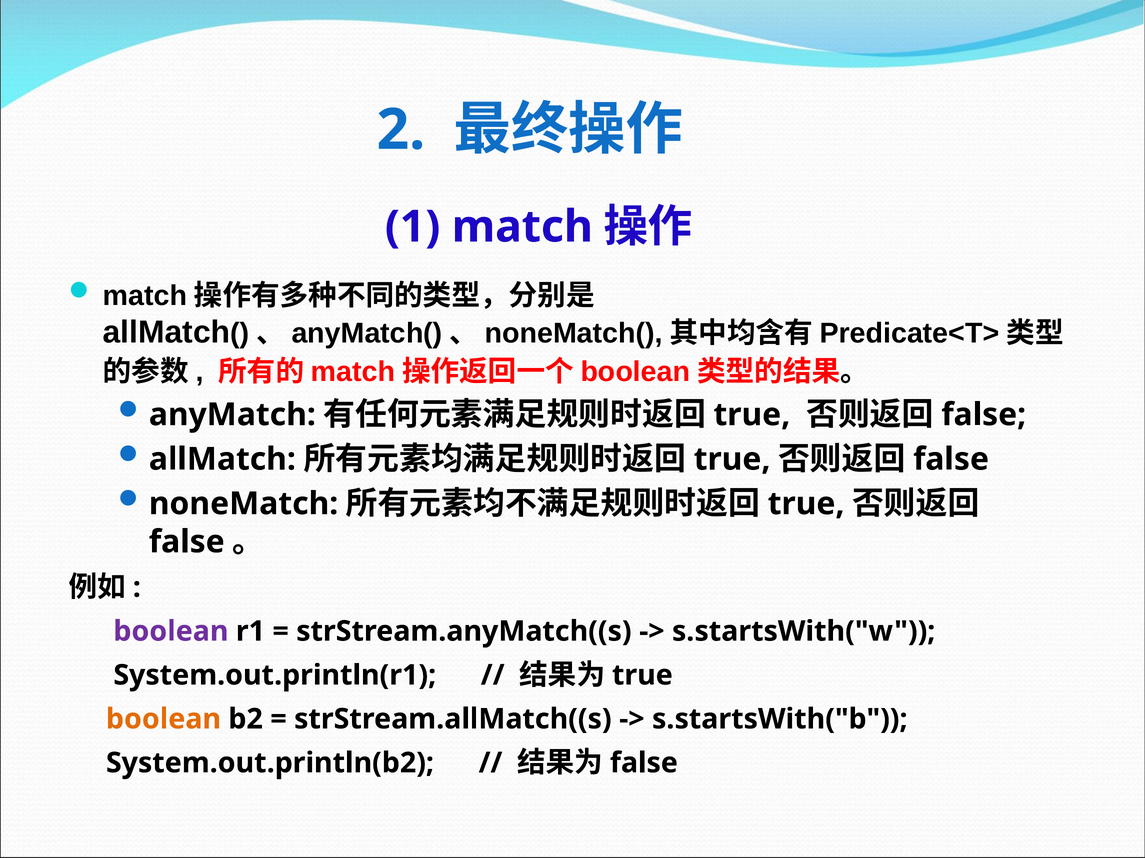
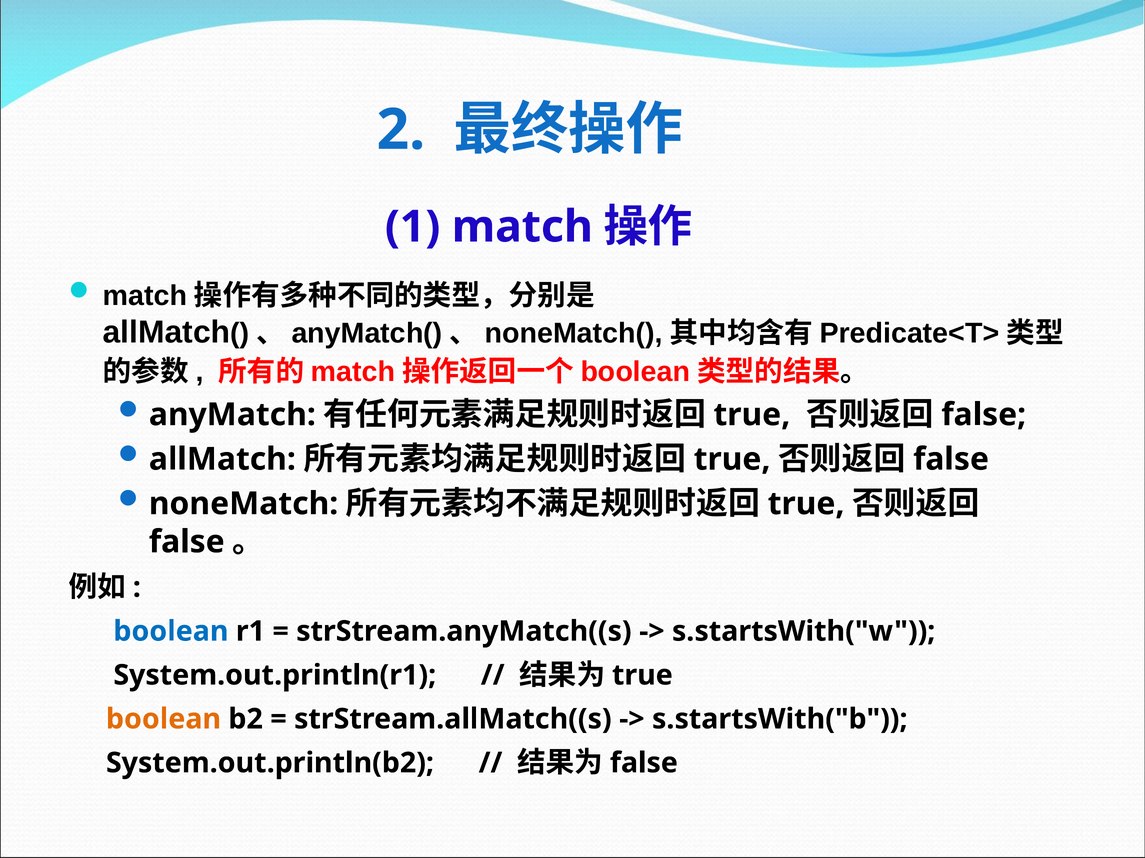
boolean at (171, 632) colour: purple -> blue
